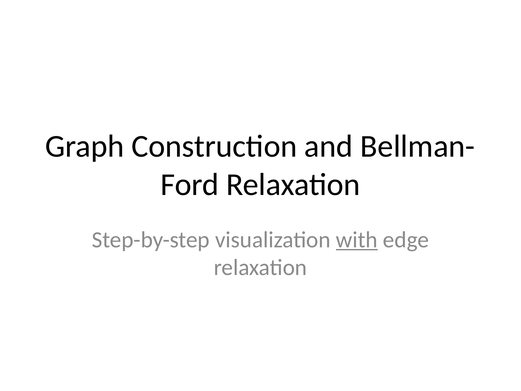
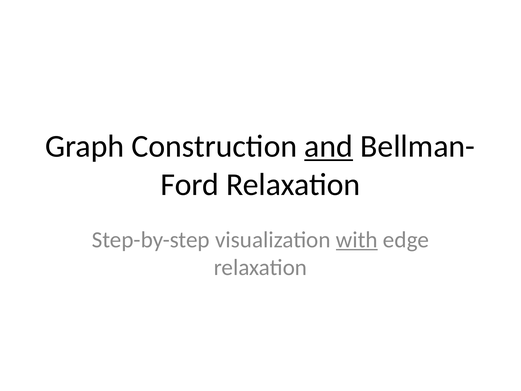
and underline: none -> present
